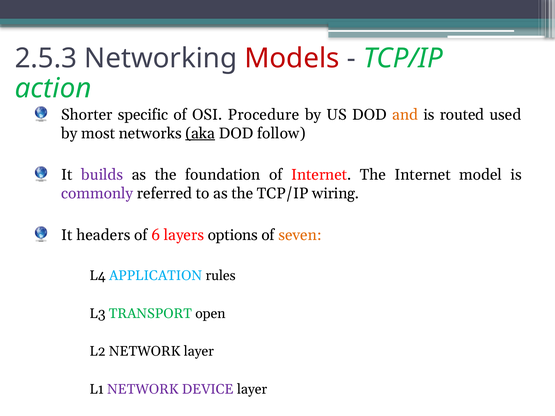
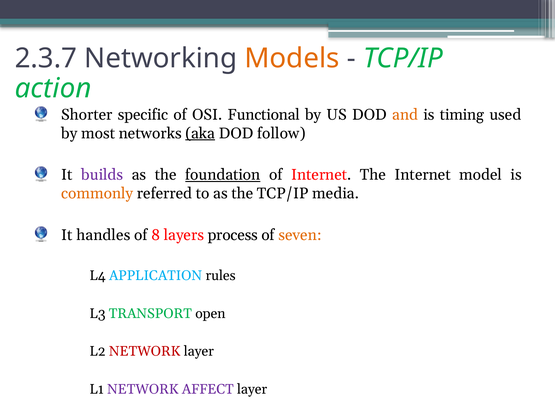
2.5.3: 2.5.3 -> 2.3.7
Models colour: red -> orange
Procedure: Procedure -> Functional
routed: routed -> timing
foundation underline: none -> present
commonly colour: purple -> orange
wiring: wiring -> media
headers: headers -> handles
6: 6 -> 8
options: options -> process
NETWORK at (145, 352) colour: black -> red
DEVICE: DEVICE -> AFFECT
